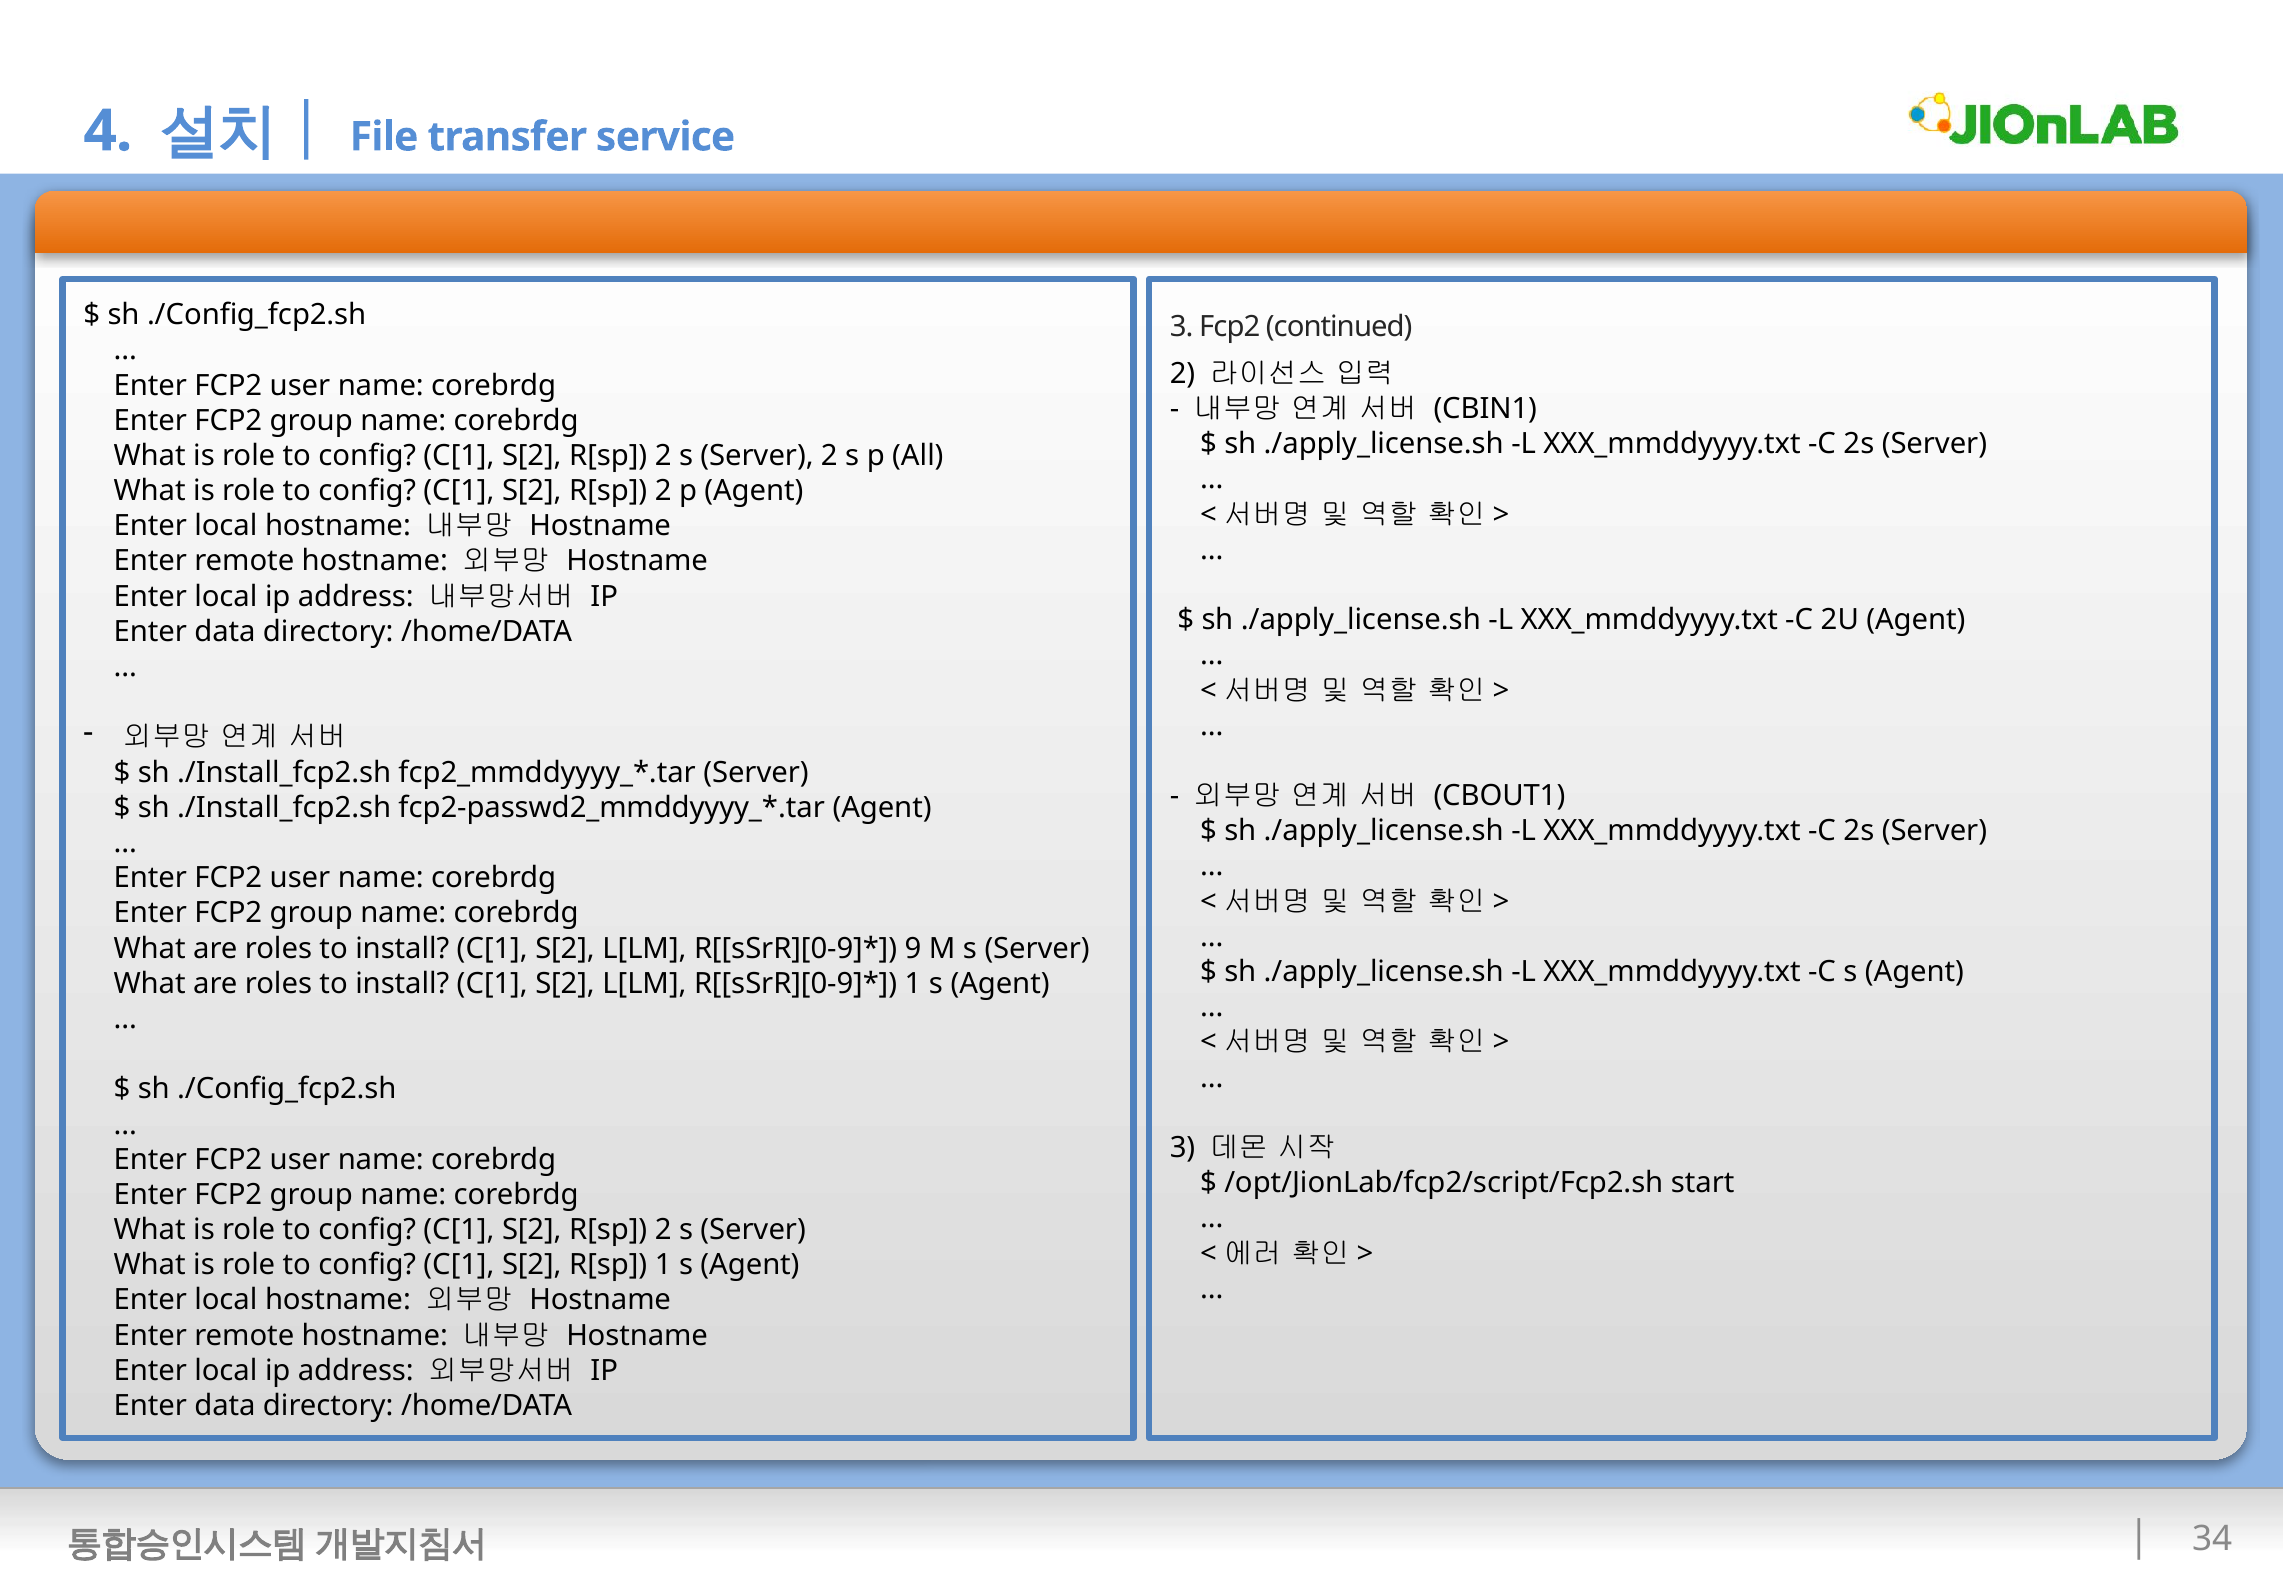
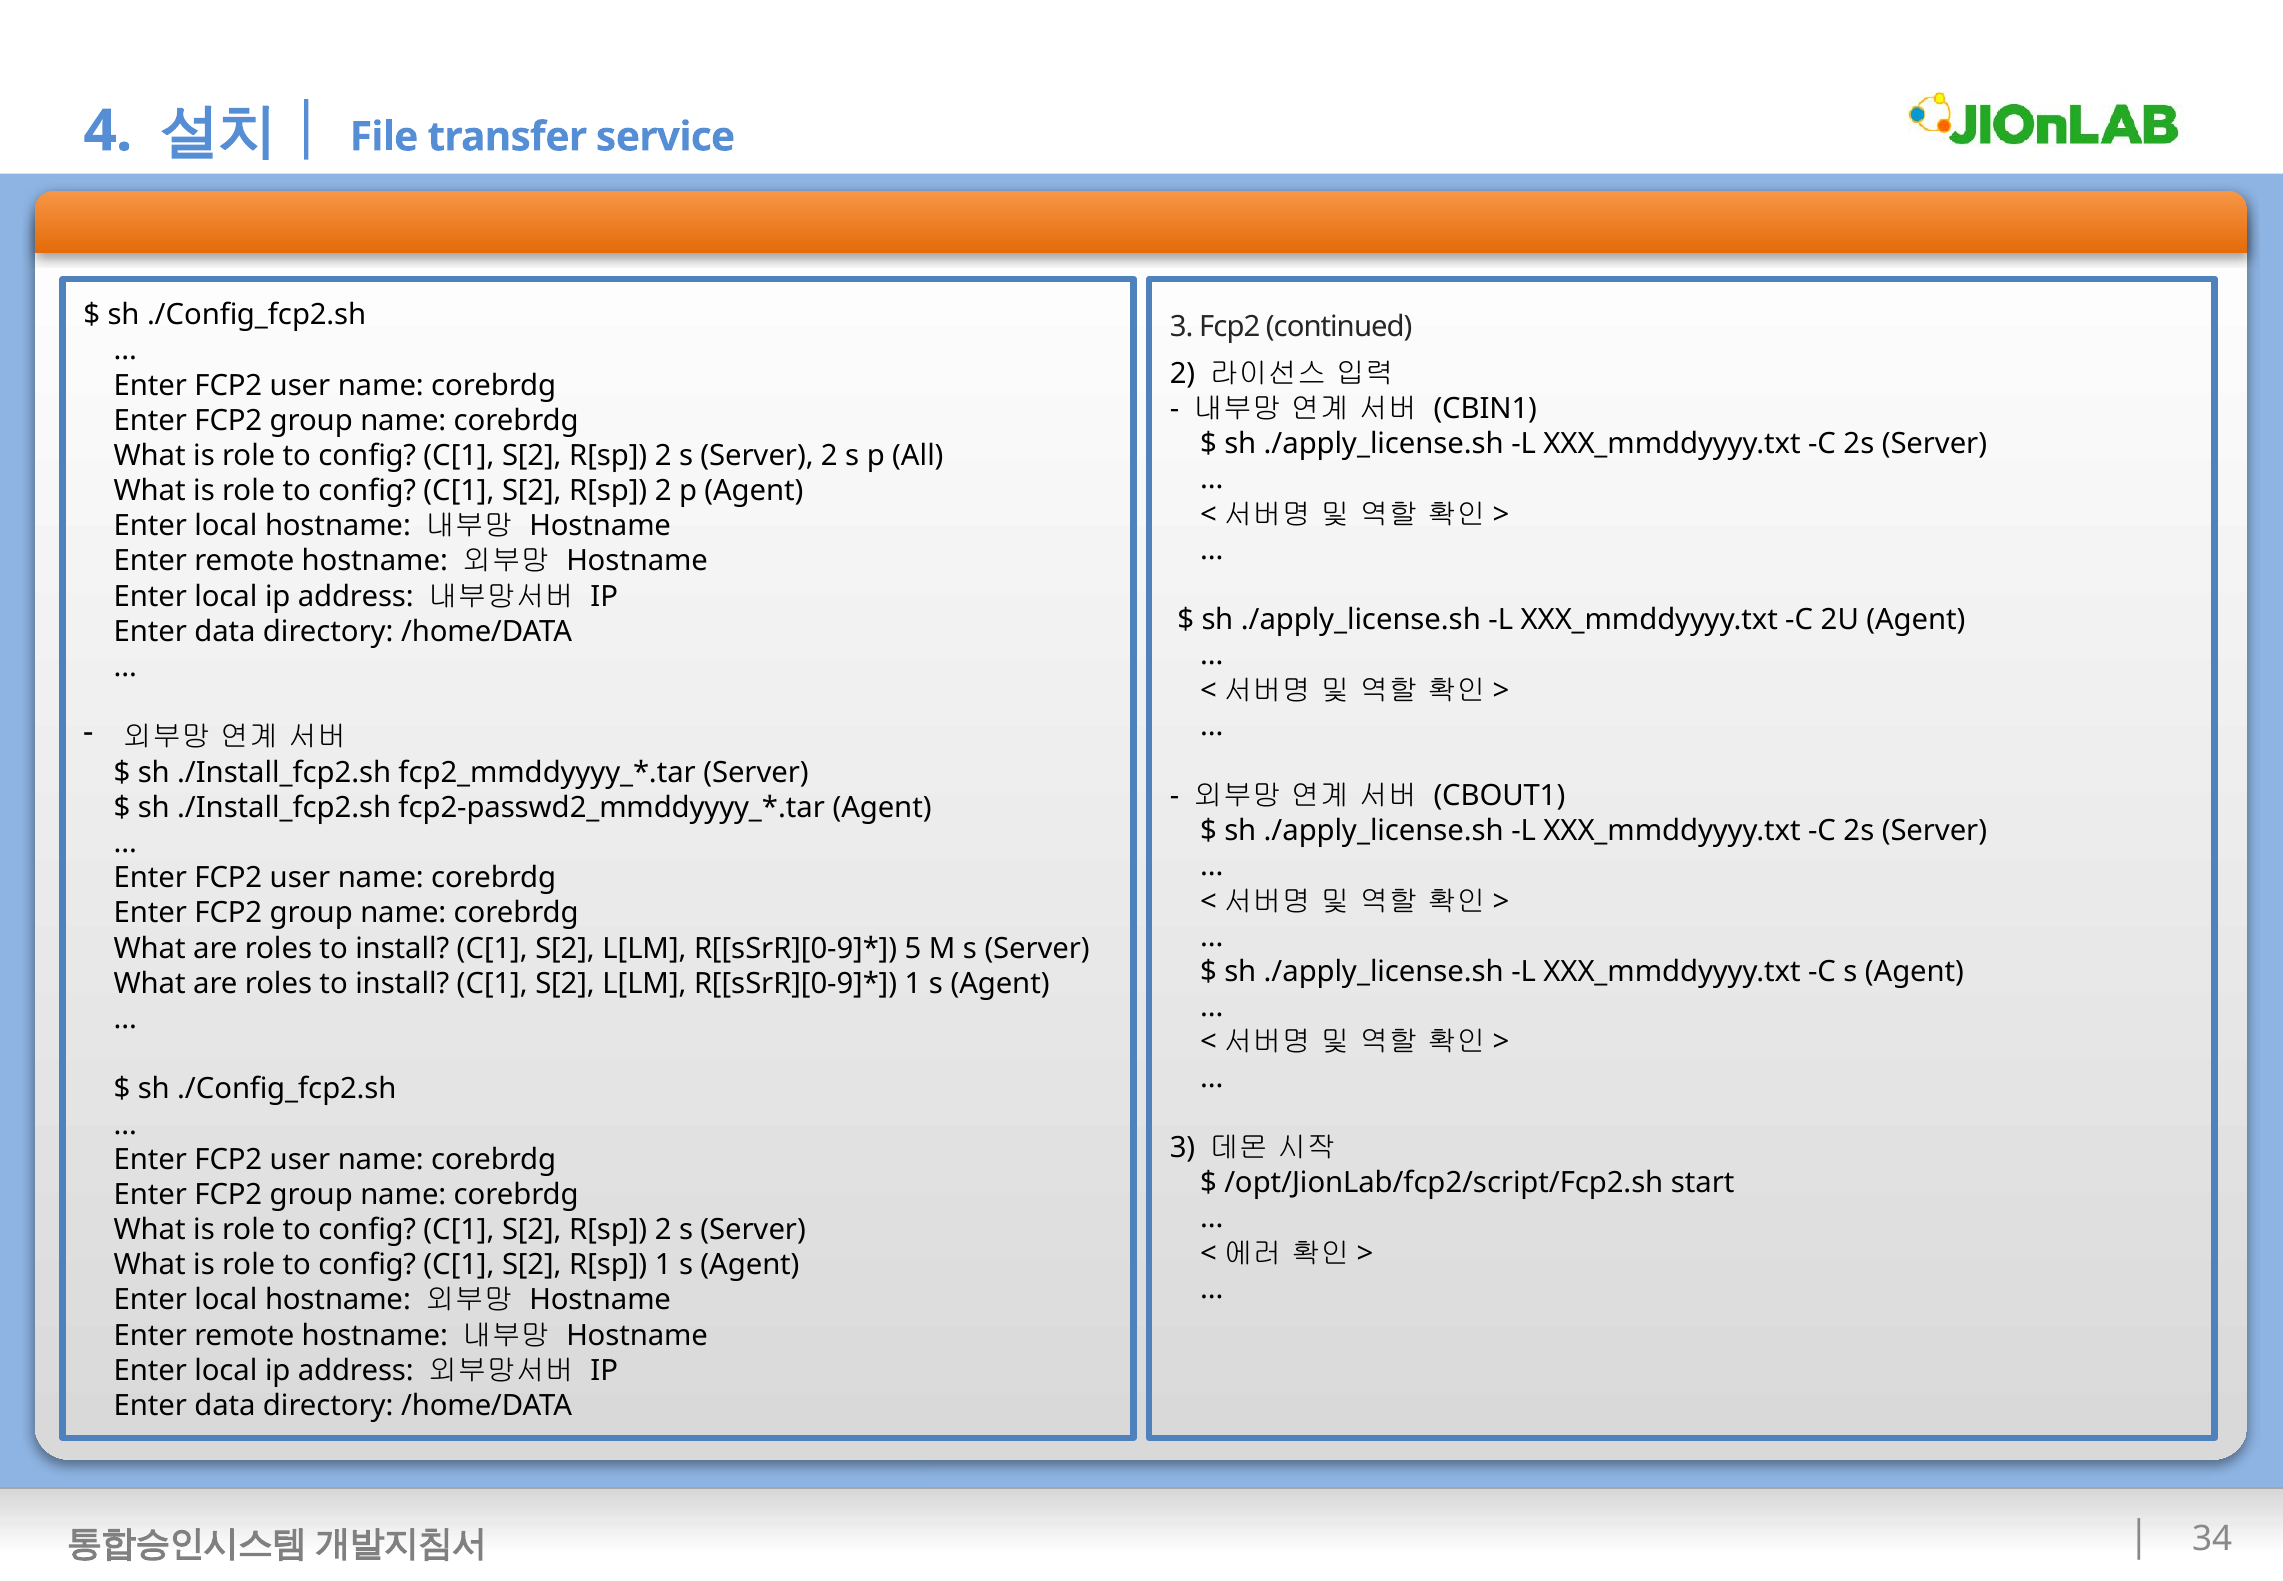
9: 9 -> 5
